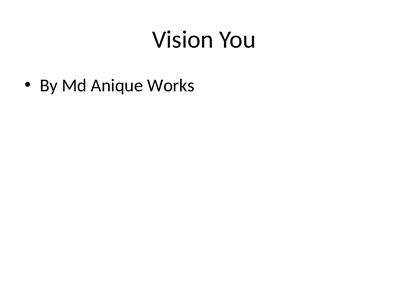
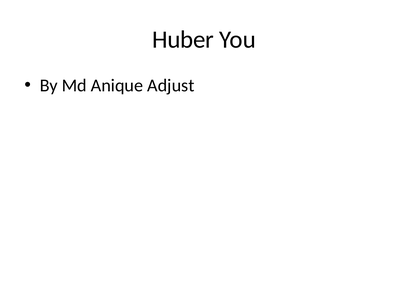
Vision: Vision -> Huber
Works: Works -> Adjust
